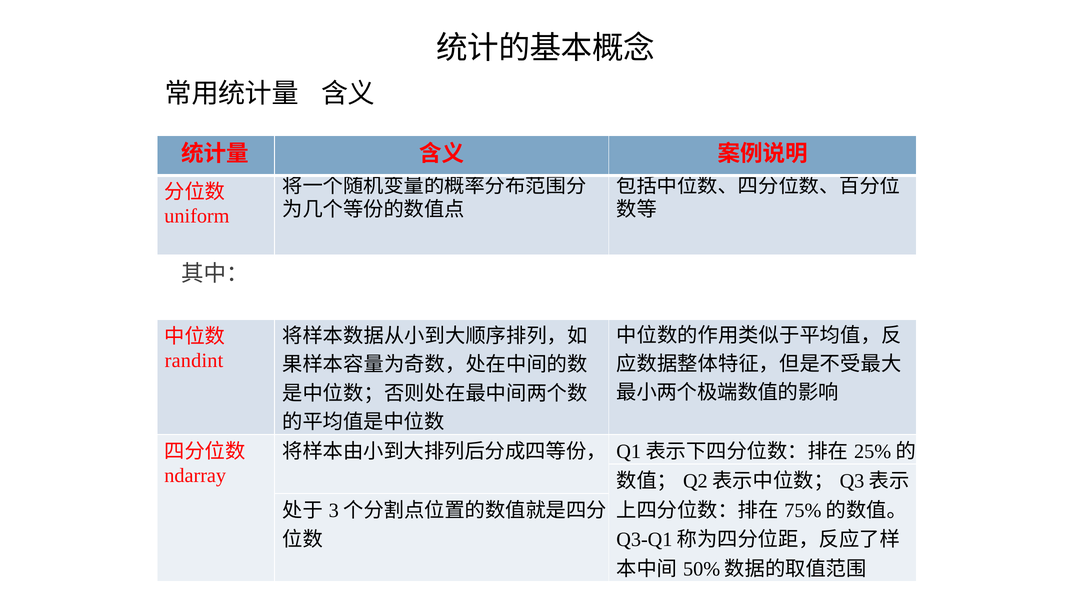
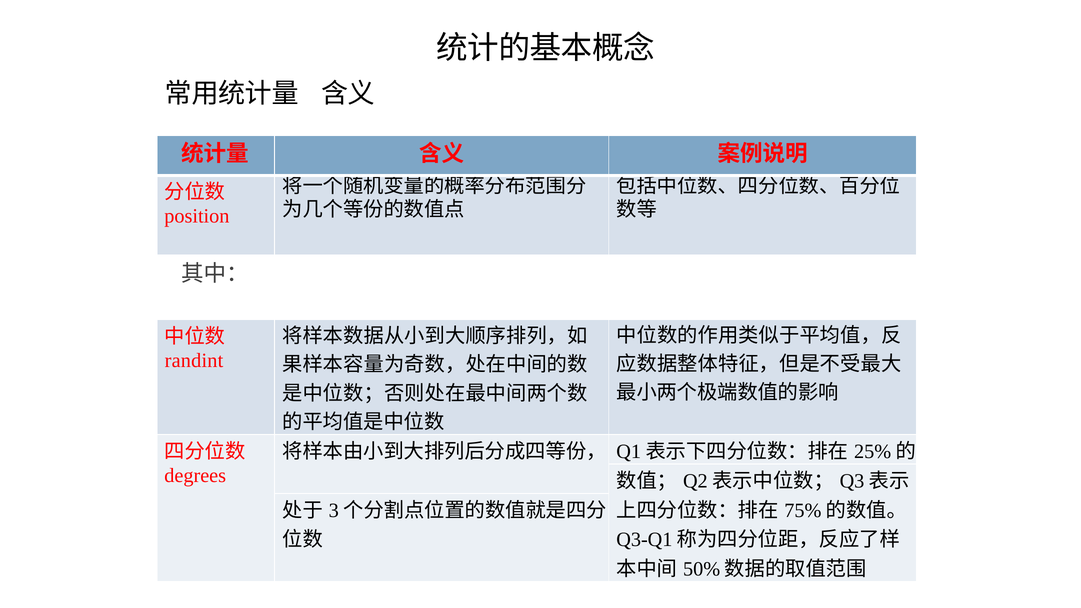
uniform: uniform -> position
ndarray: ndarray -> degrees
